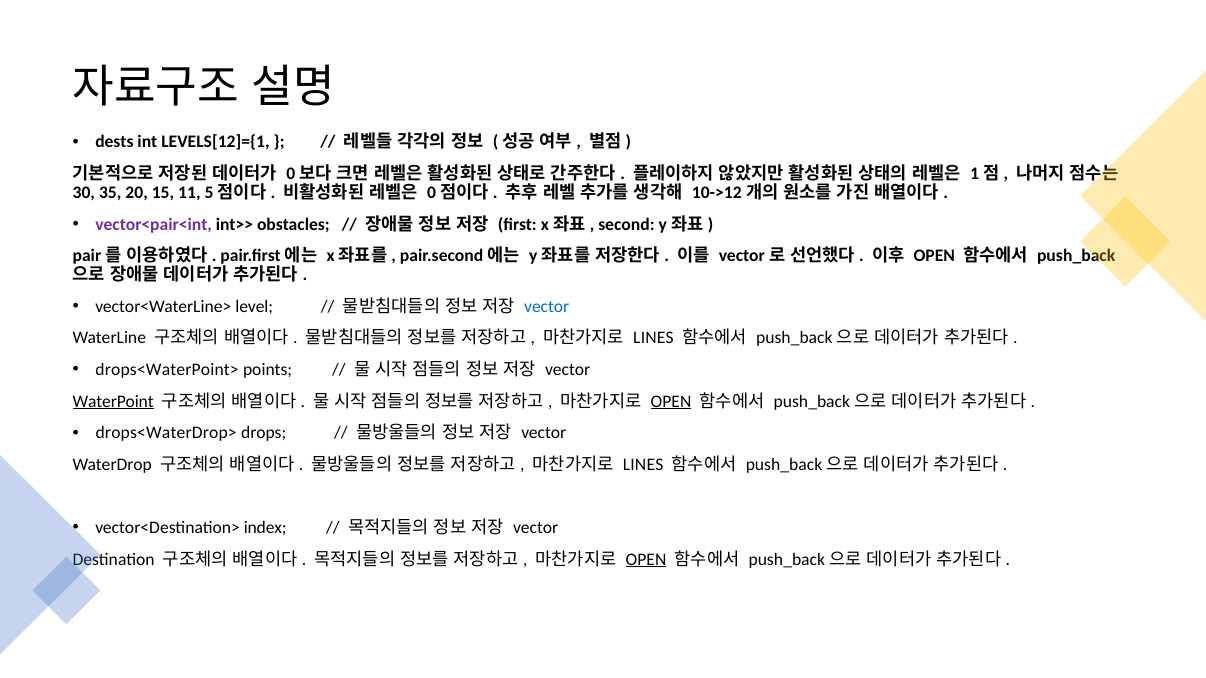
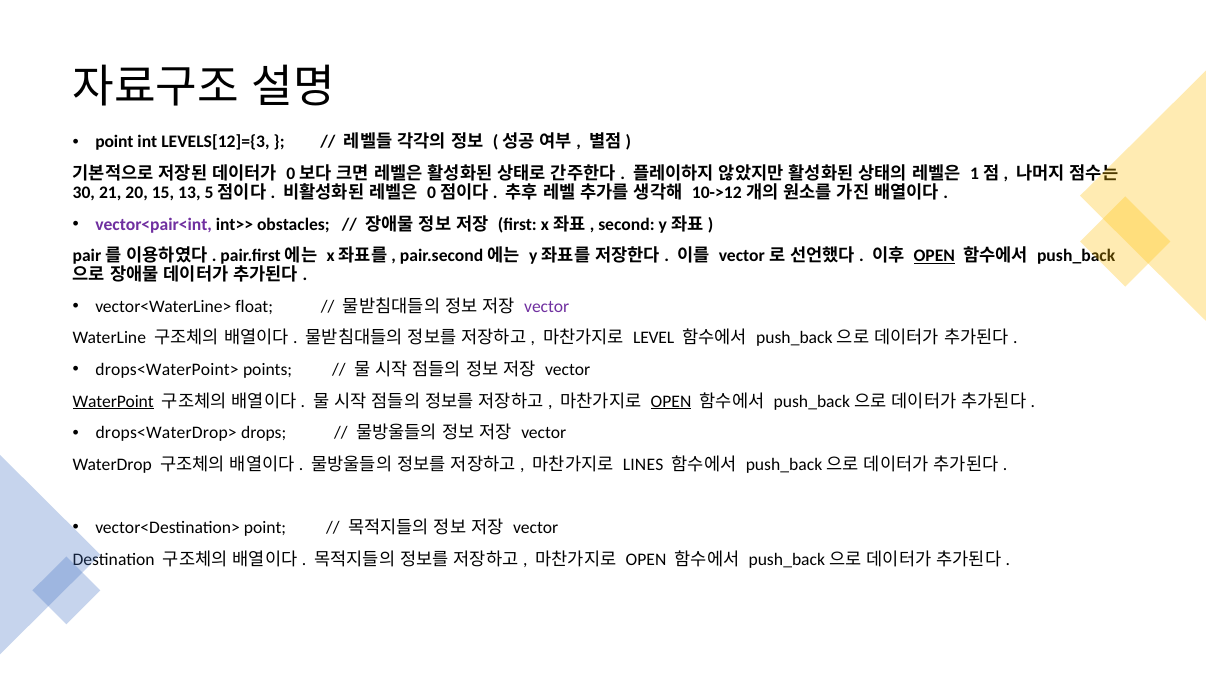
dests at (114, 142): dests -> point
LEVELS[12]={1: LEVELS[12]={1 -> LEVELS[12]={3
35: 35 -> 21
11: 11 -> 13
OPEN at (934, 256) underline: none -> present
level: level -> float
vector at (547, 307) colour: blue -> purple
LINES at (653, 338): LINES -> LEVEL
vector<Destination> index: index -> point
OPEN at (646, 560) underline: present -> none
